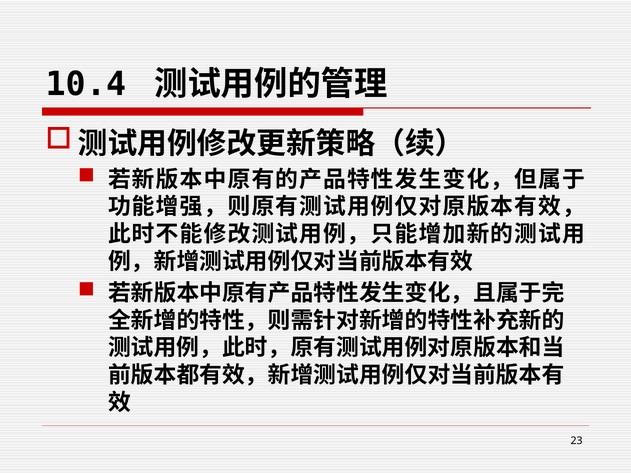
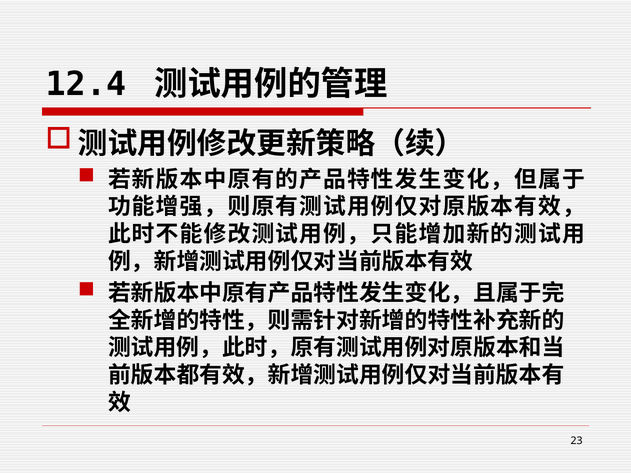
10.4: 10.4 -> 12.4
